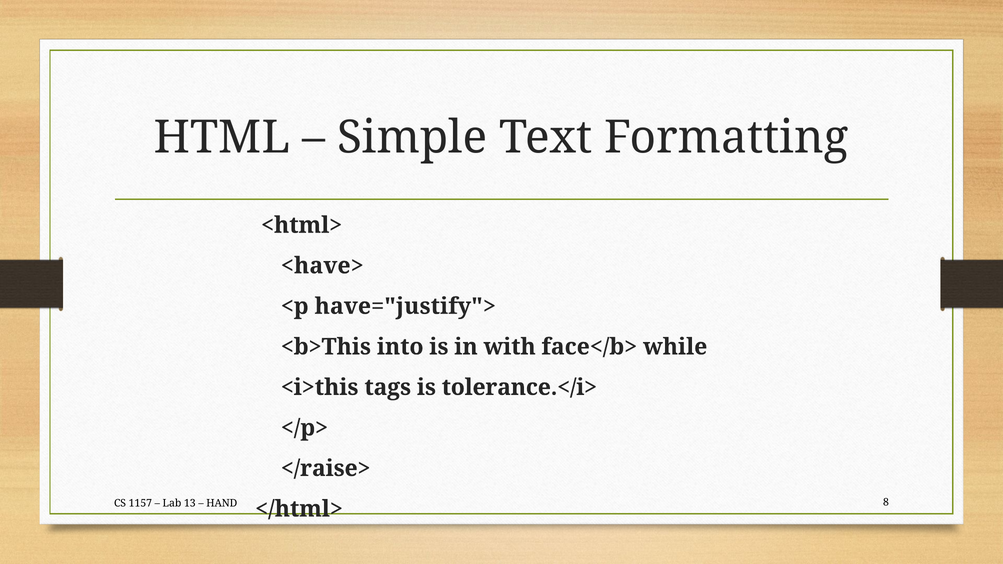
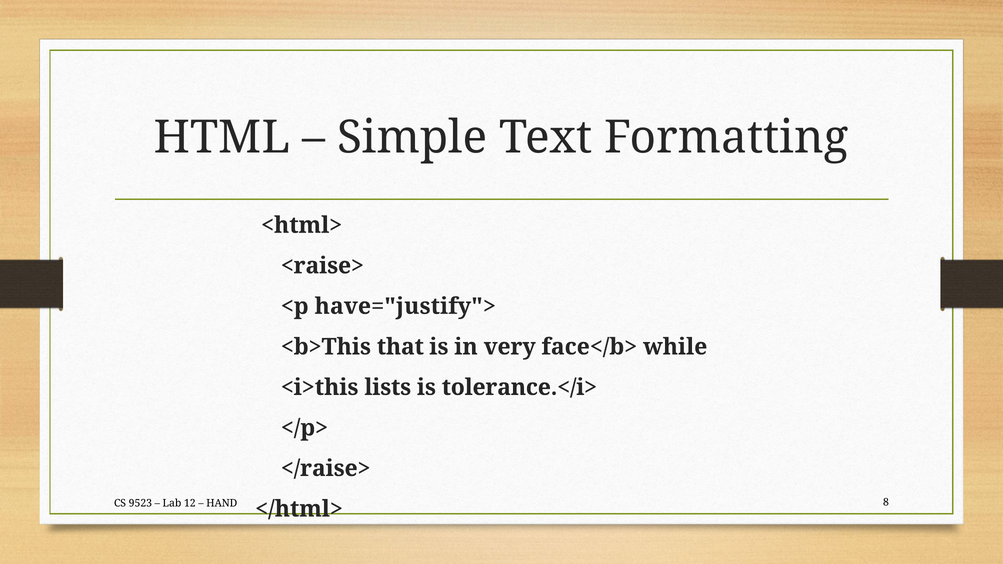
<have>: <have> -> <raise>
into: into -> that
with: with -> very
tags: tags -> lists
1157: 1157 -> 9523
13: 13 -> 12
